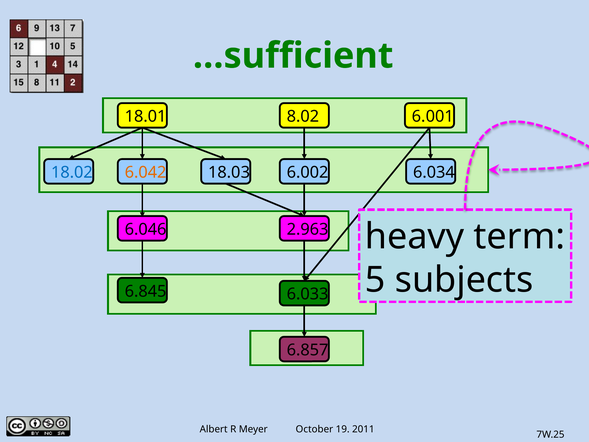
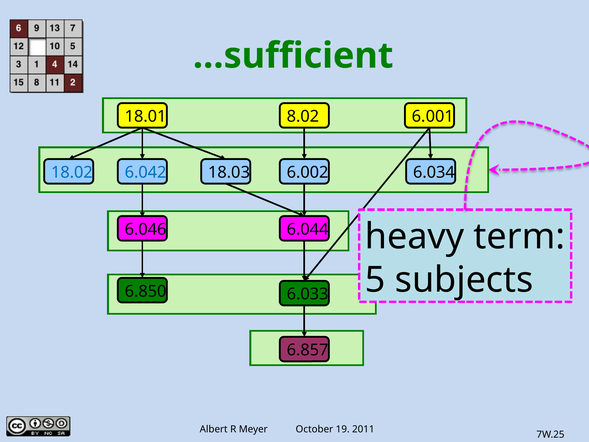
6.042 colour: orange -> blue
2.963: 2.963 -> 6.044
6.845: 6.845 -> 6.850
